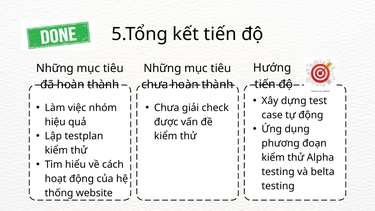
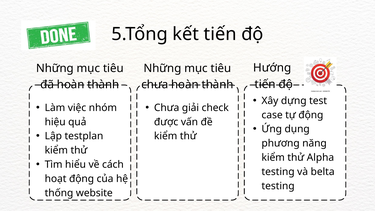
đoạn: đoạn -> năng
